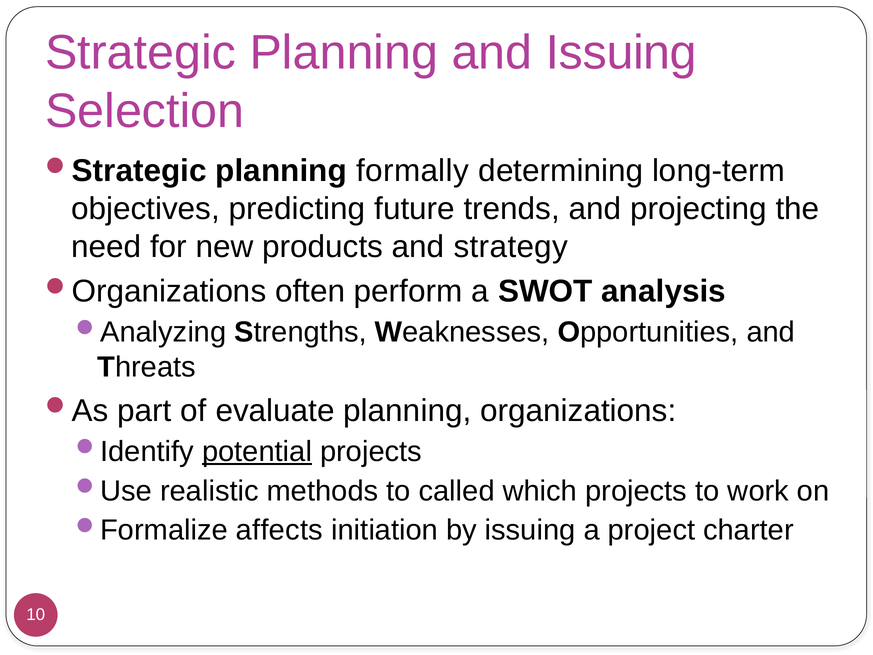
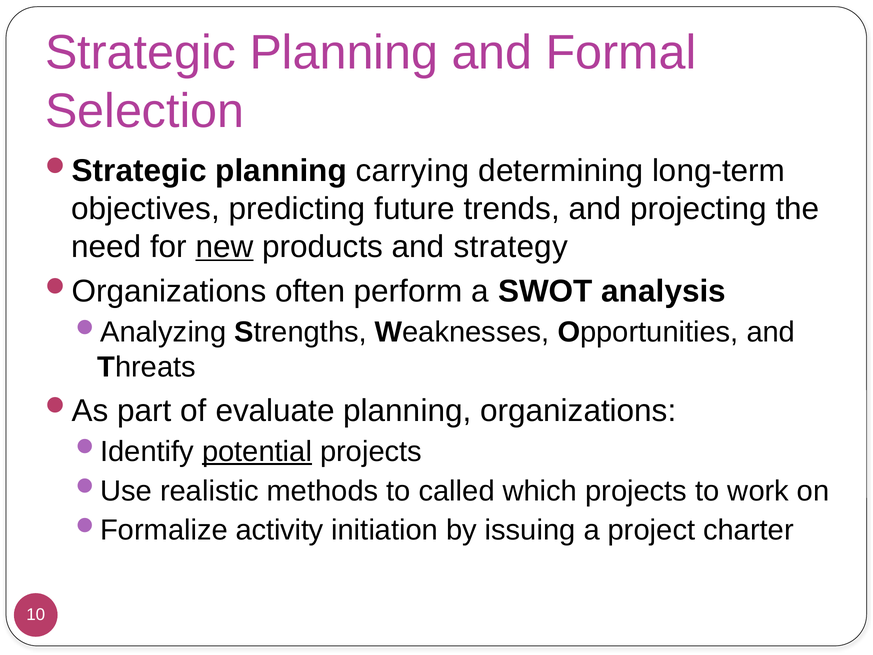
and Issuing: Issuing -> Formal
formally: formally -> carrying
new underline: none -> present
affects: affects -> activity
